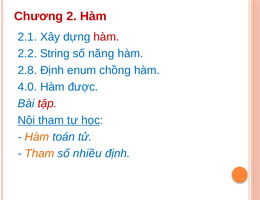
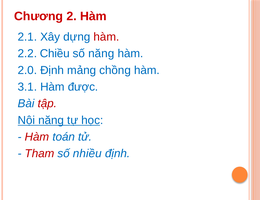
String: String -> Chiều
2.8: 2.8 -> 2.0
enum: enum -> mảng
4.0: 4.0 -> 3.1
Nội tham: tham -> năng
Hàm at (37, 137) colour: orange -> red
Tham at (40, 153) colour: orange -> red
